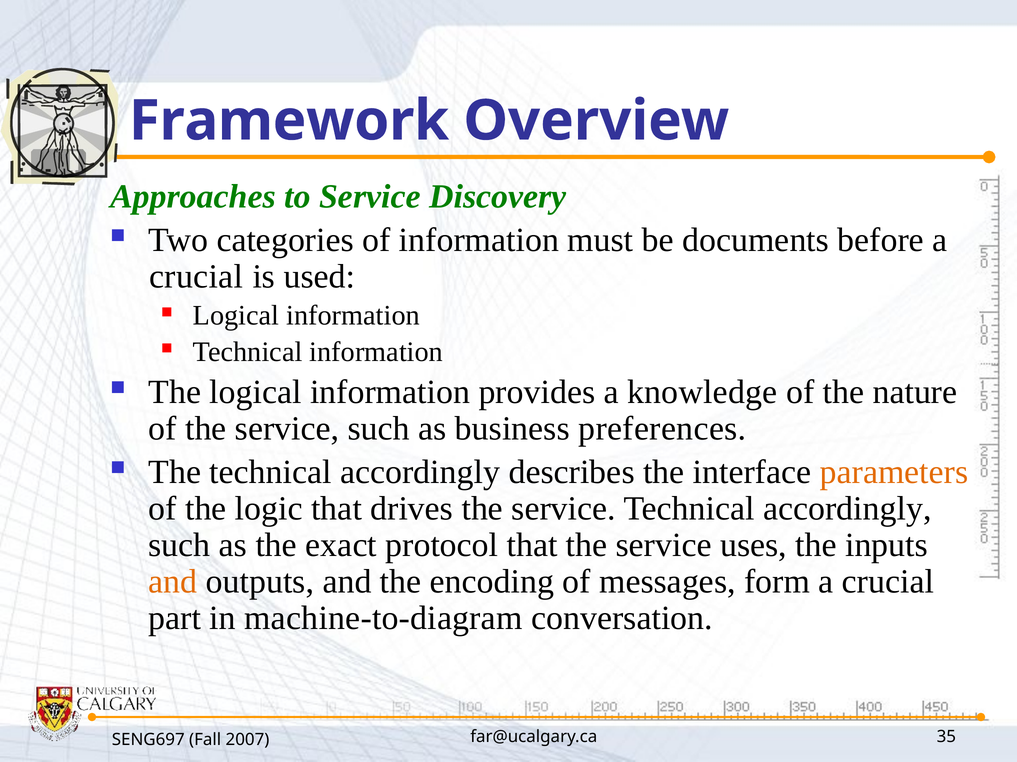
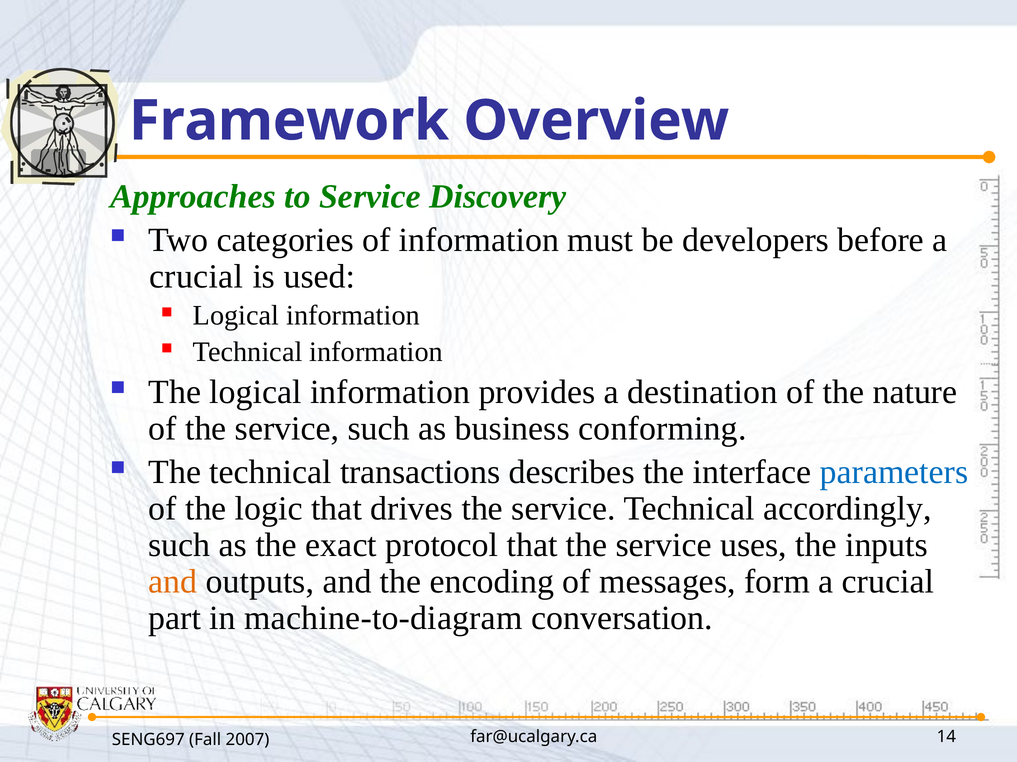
documents: documents -> developers
knowledge: knowledge -> destination
preferences: preferences -> conforming
The technical accordingly: accordingly -> transactions
parameters colour: orange -> blue
35: 35 -> 14
